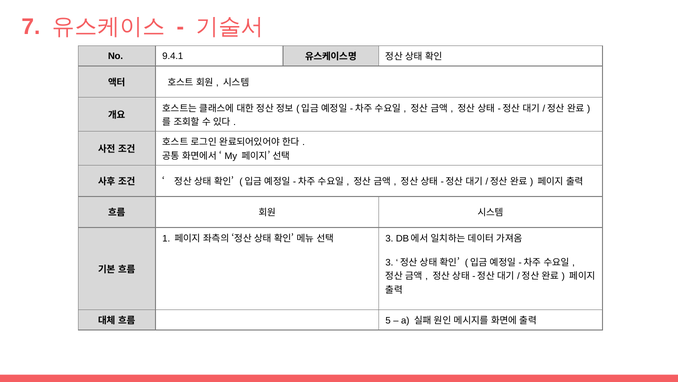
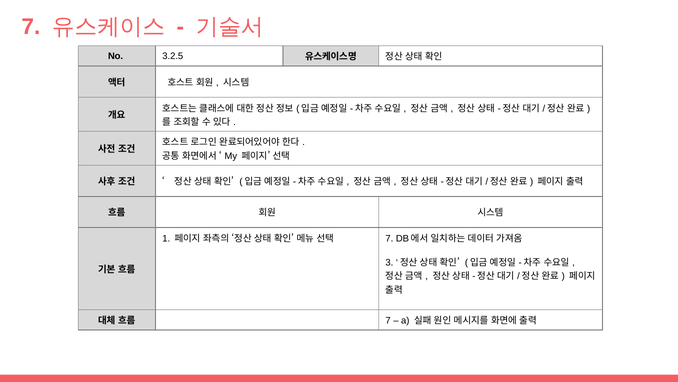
9.4.1: 9.4.1 -> 3.2.5
3 at (389, 238): 3 -> 7
5 at (388, 320): 5 -> 7
